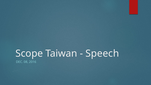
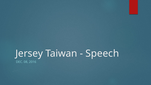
Scope: Scope -> Jersey
